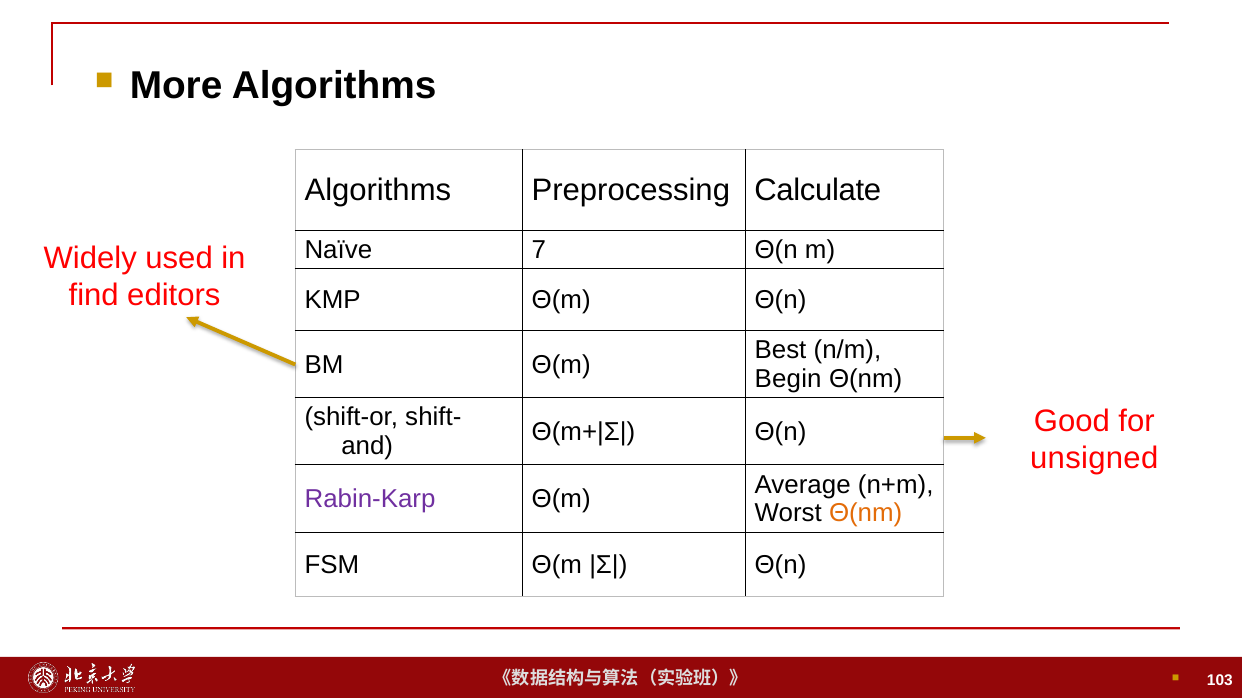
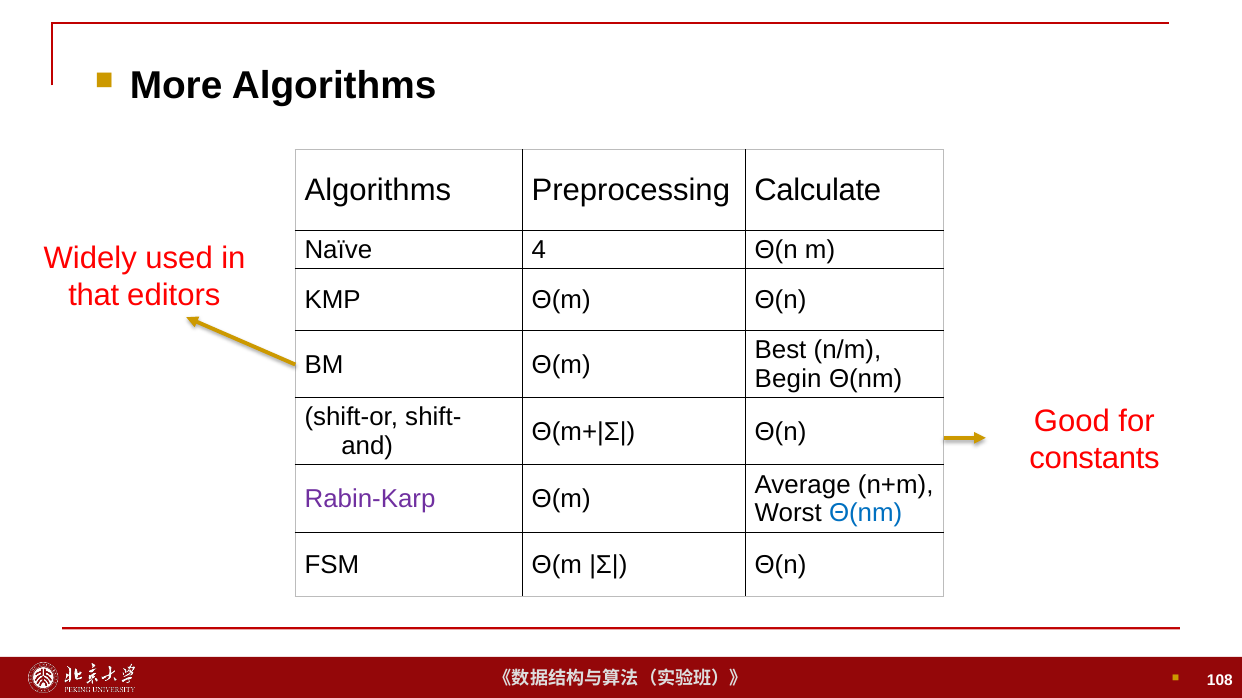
7: 7 -> 4
find: find -> that
unsigned: unsigned -> constants
Θ(nm at (866, 514) colour: orange -> blue
103: 103 -> 108
